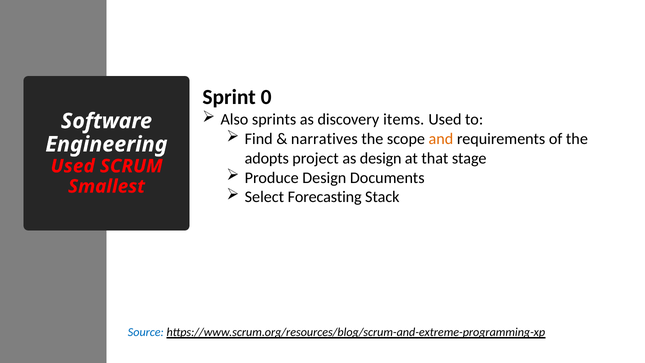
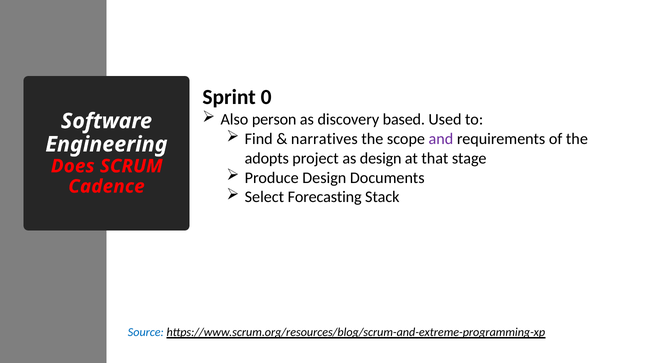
sprints: sprints -> person
items: items -> based
and colour: orange -> purple
Used at (73, 166): Used -> Does
Smallest: Smallest -> Cadence
